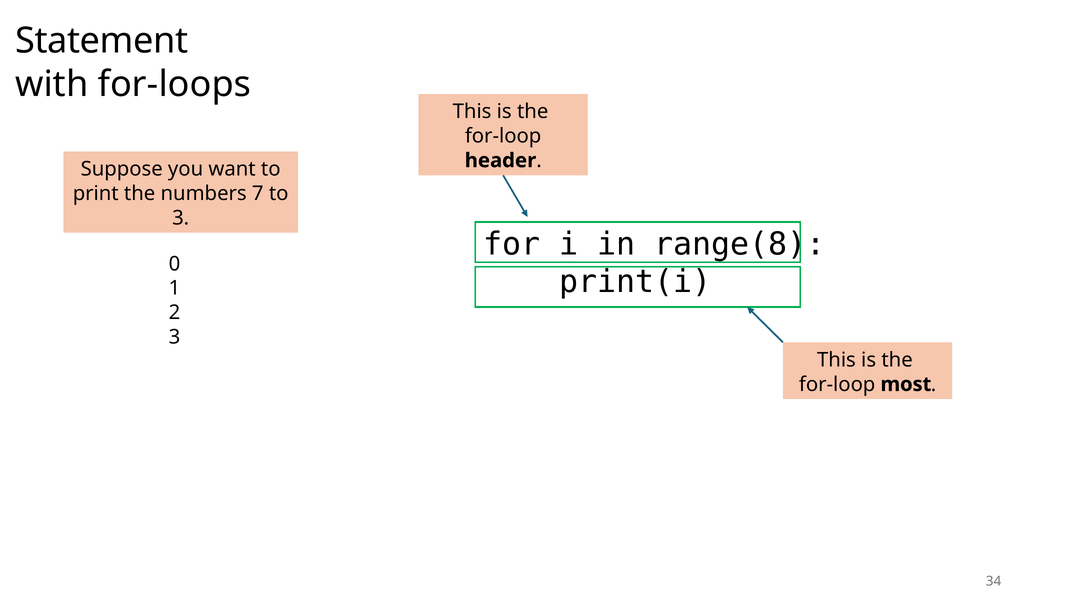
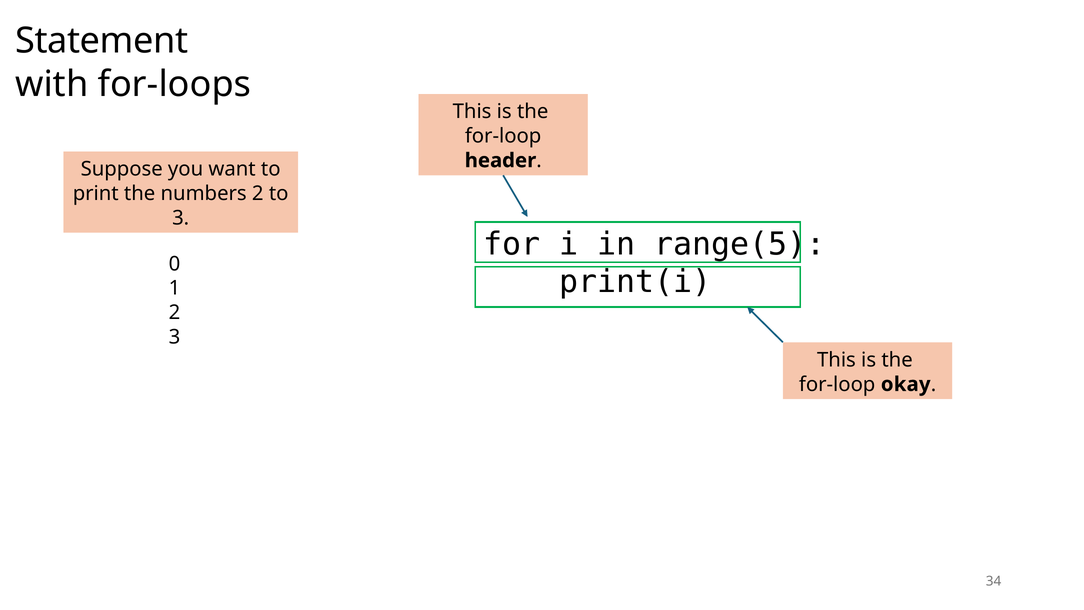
numbers 7: 7 -> 2
range(8: range(8 -> range(5
most: most -> okay
